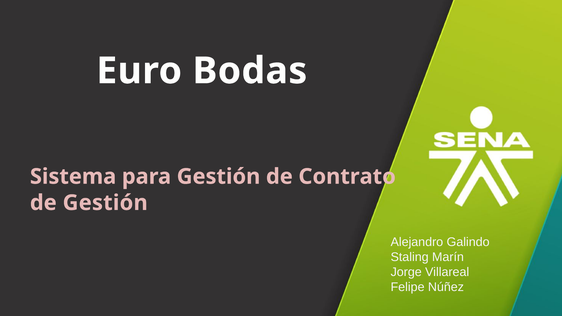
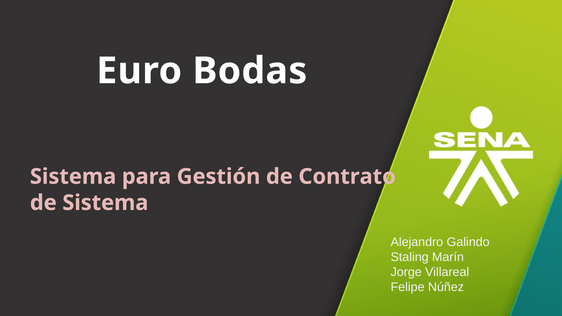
de Gestión: Gestión -> Sistema
